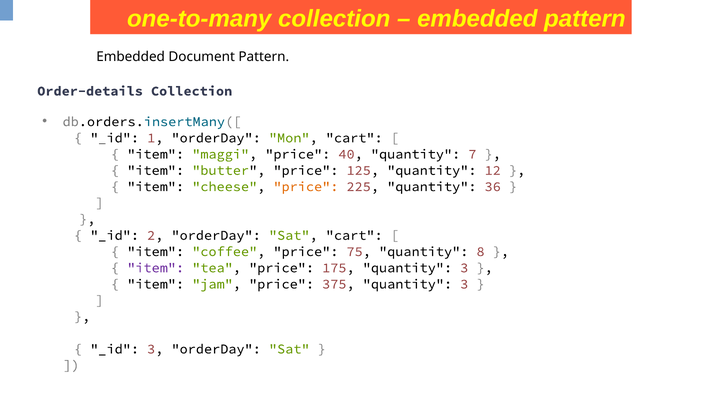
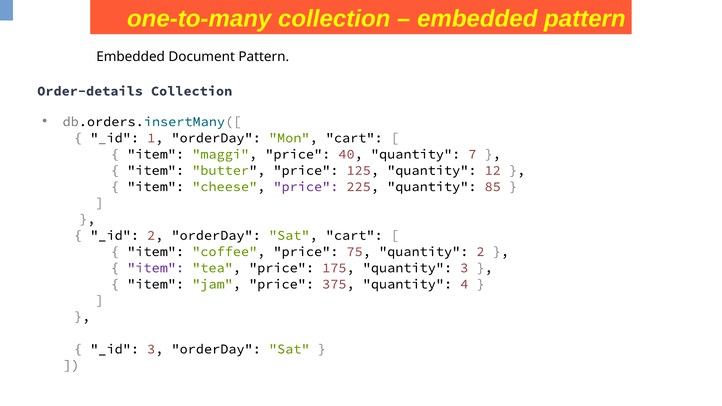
price at (306, 187) colour: orange -> purple
36: 36 -> 85
quantity 8: 8 -> 2
375 quantity 3: 3 -> 4
